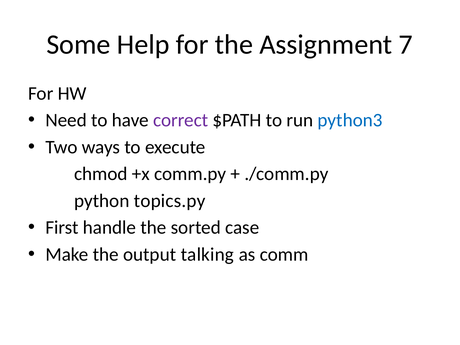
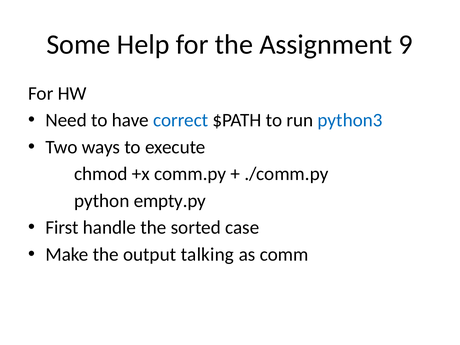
7: 7 -> 9
correct colour: purple -> blue
topics.py: topics.py -> empty.py
